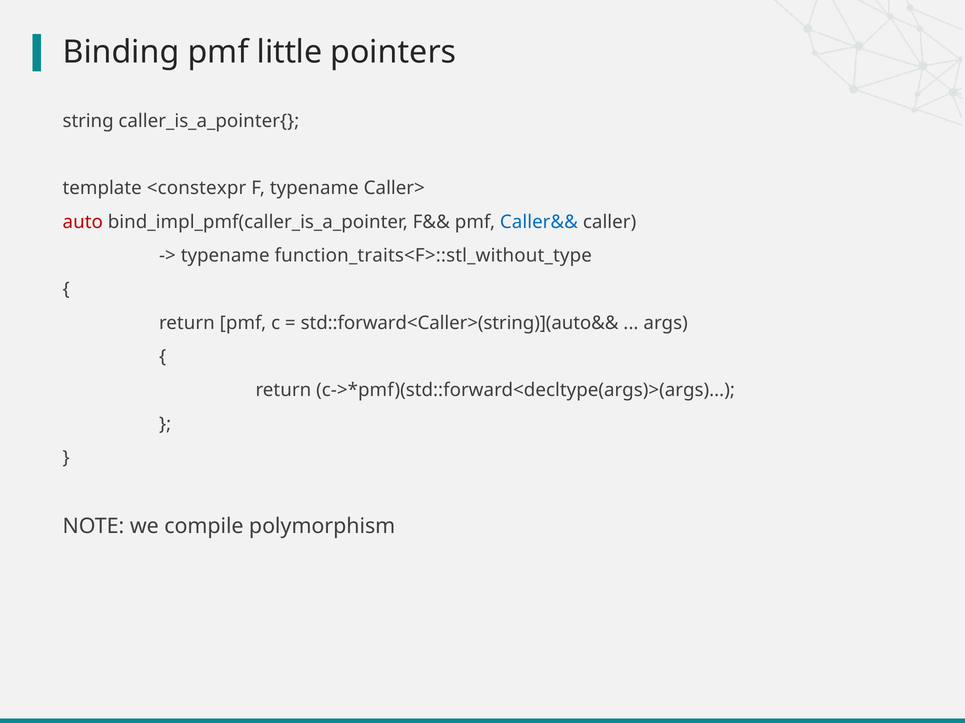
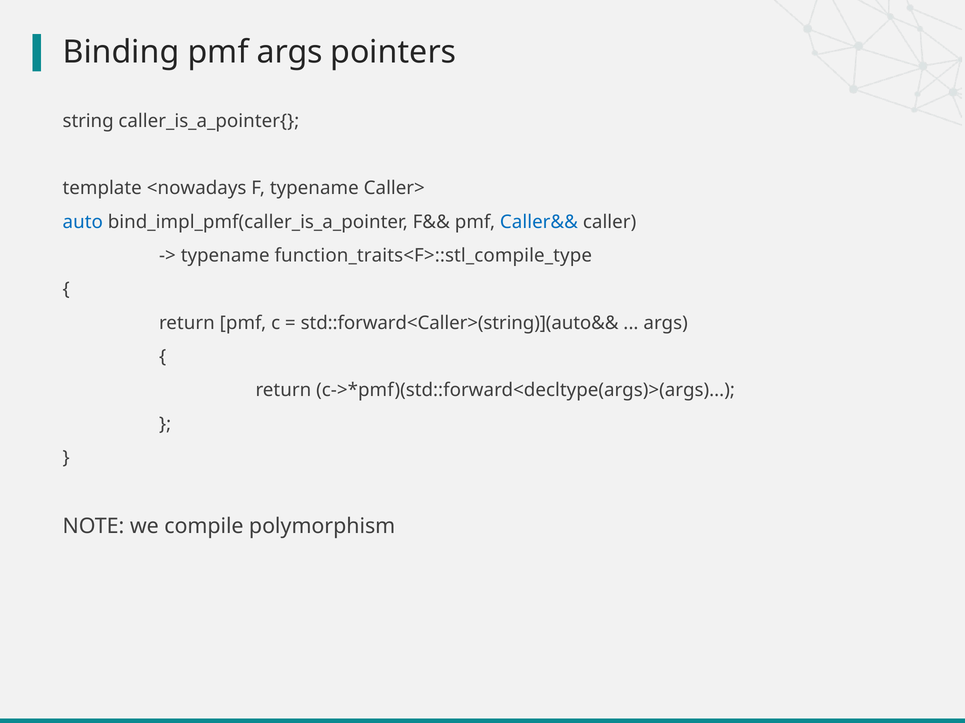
pmf little: little -> args
<constexpr: <constexpr -> <nowadays
auto colour: red -> blue
function_traits<F>::stl_without_type: function_traits<F>::stl_without_type -> function_traits<F>::stl_compile_type
